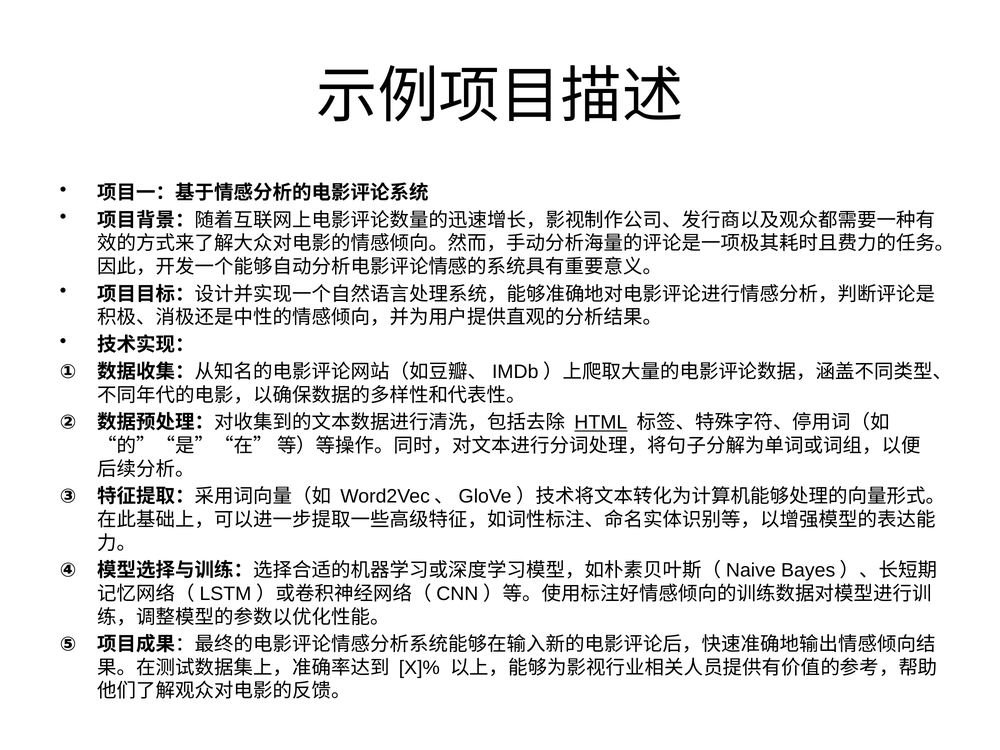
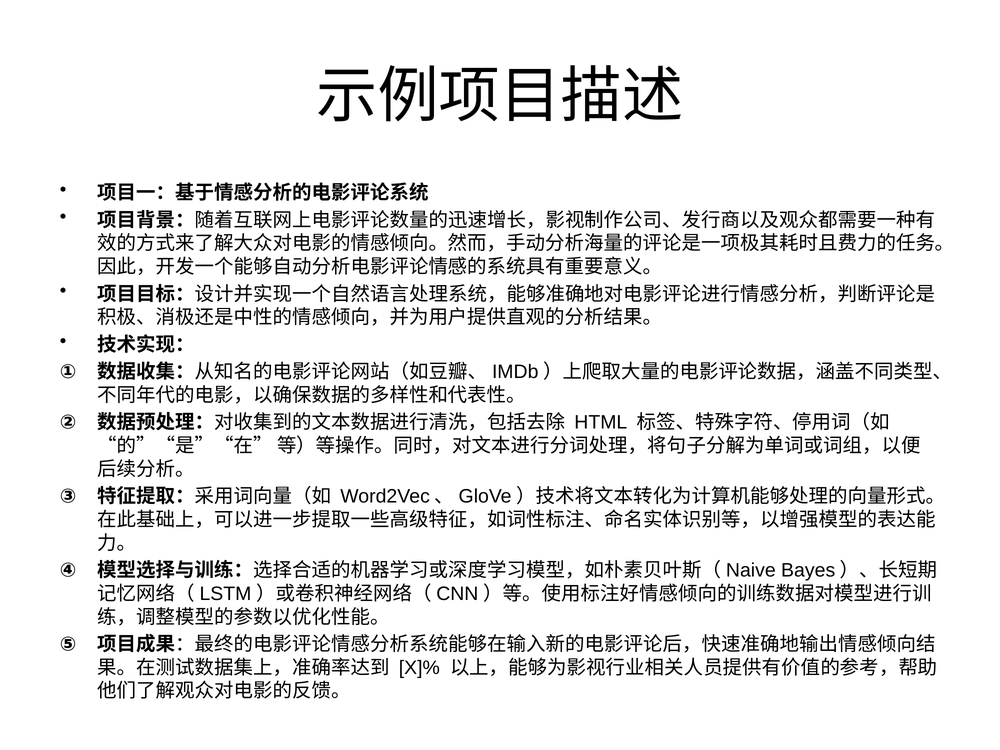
HTML underline: present -> none
